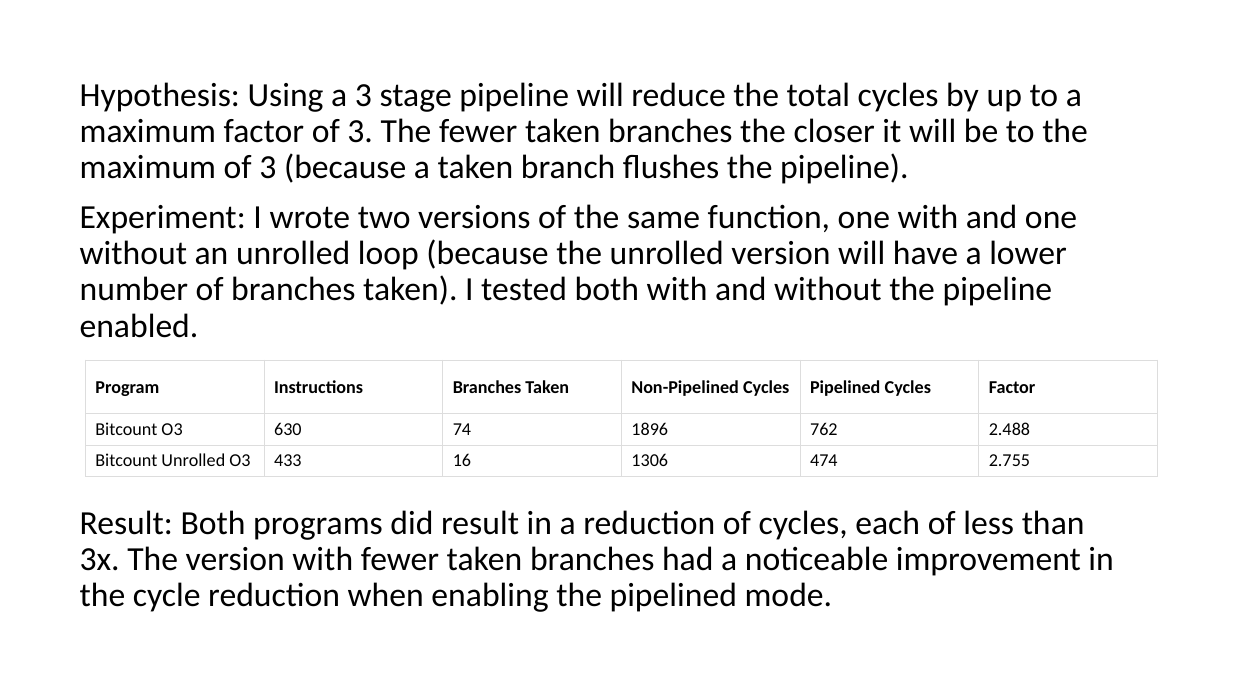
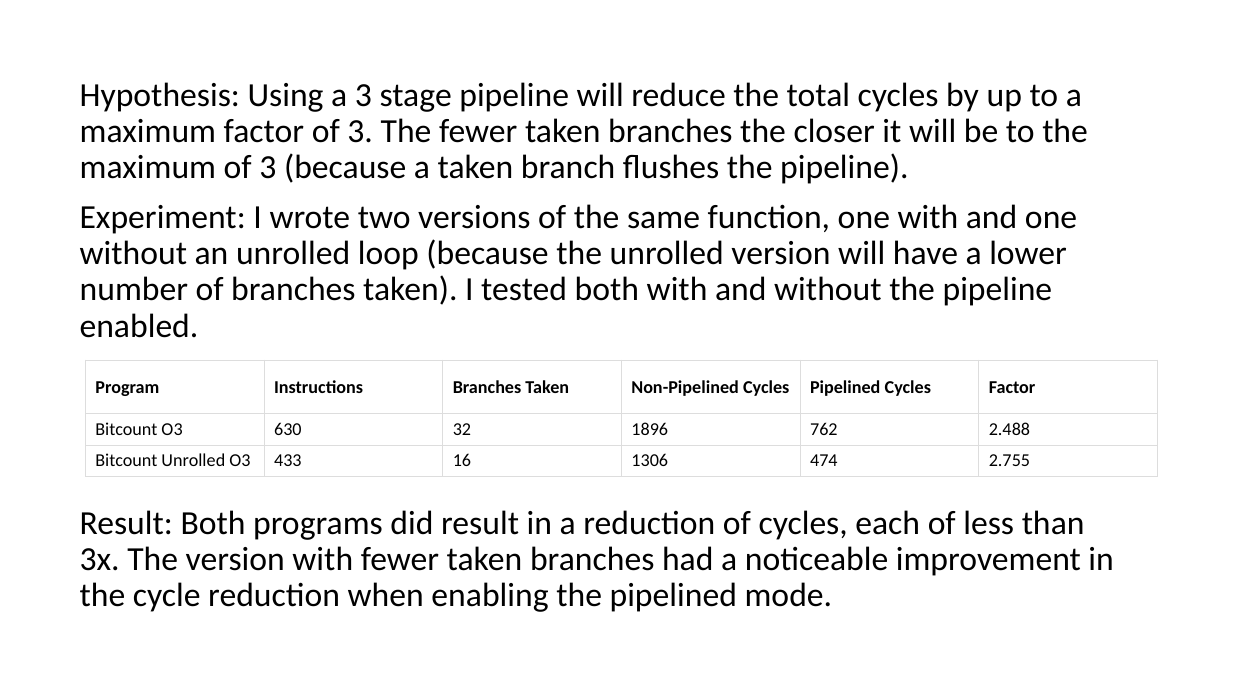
74: 74 -> 32
